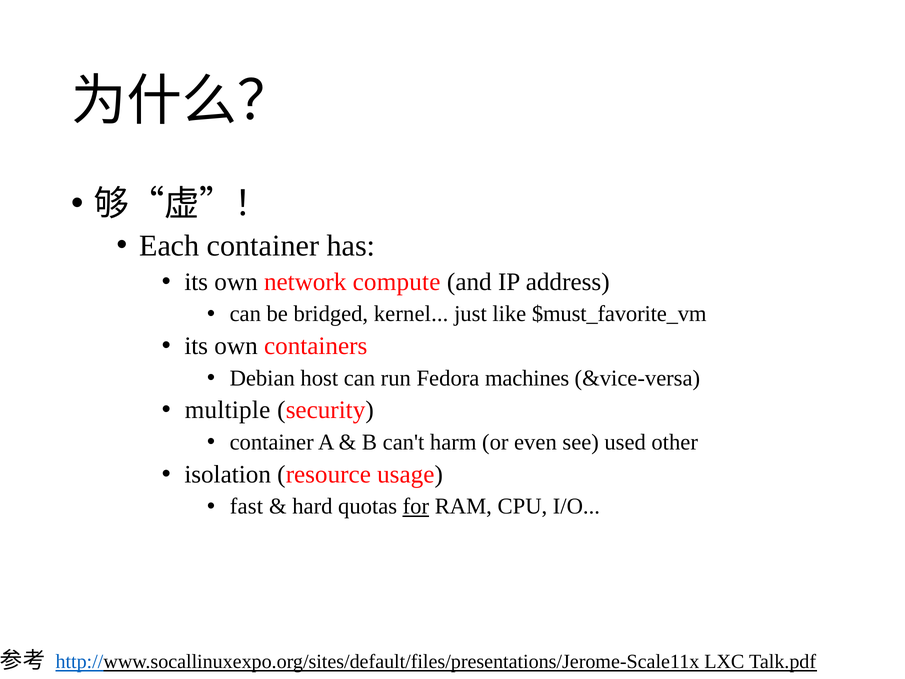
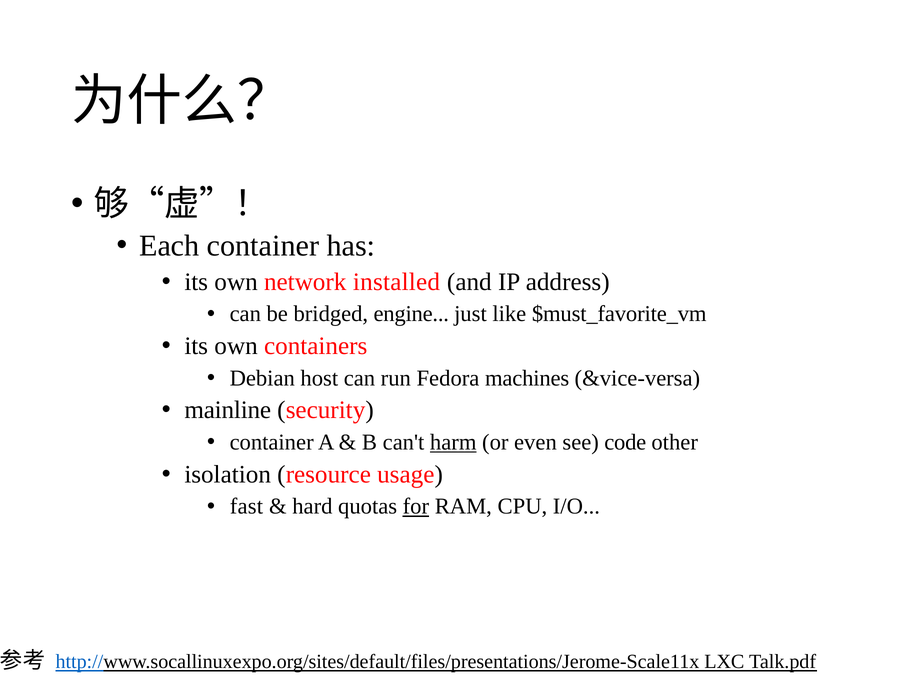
compute: compute -> installed
kernel: kernel -> engine
multiple: multiple -> mainline
harm underline: none -> present
used: used -> code
